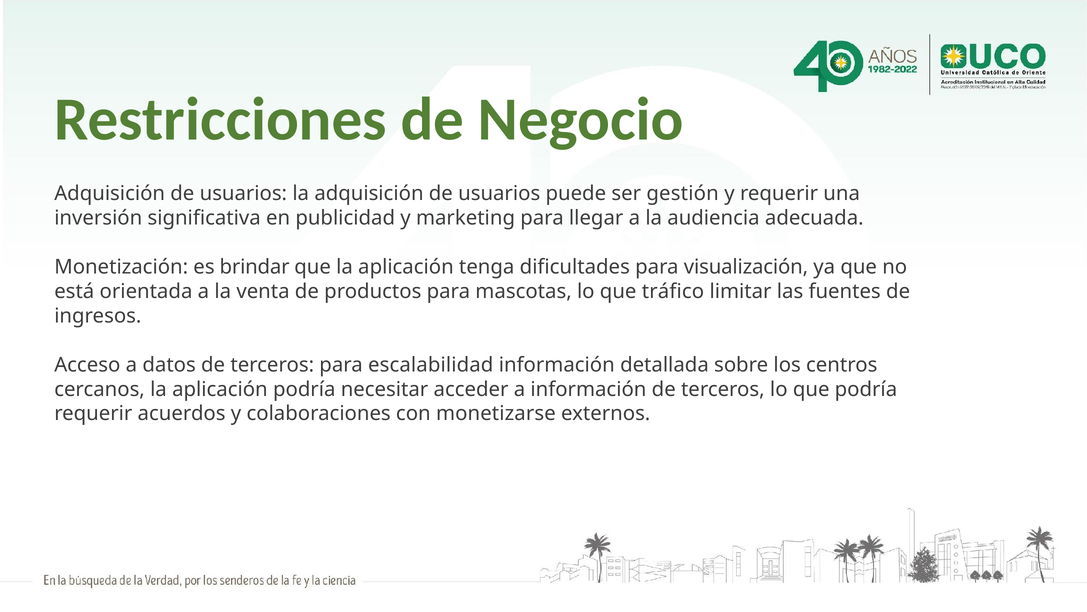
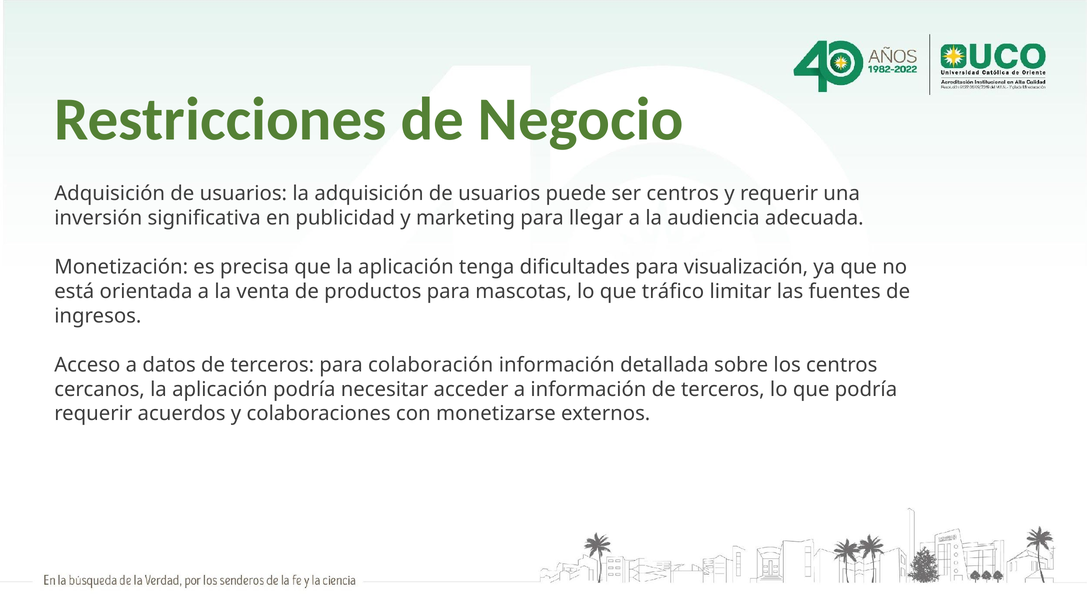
ser gestión: gestión -> centros
brindar: brindar -> precisa
escalabilidad: escalabilidad -> colaboración
